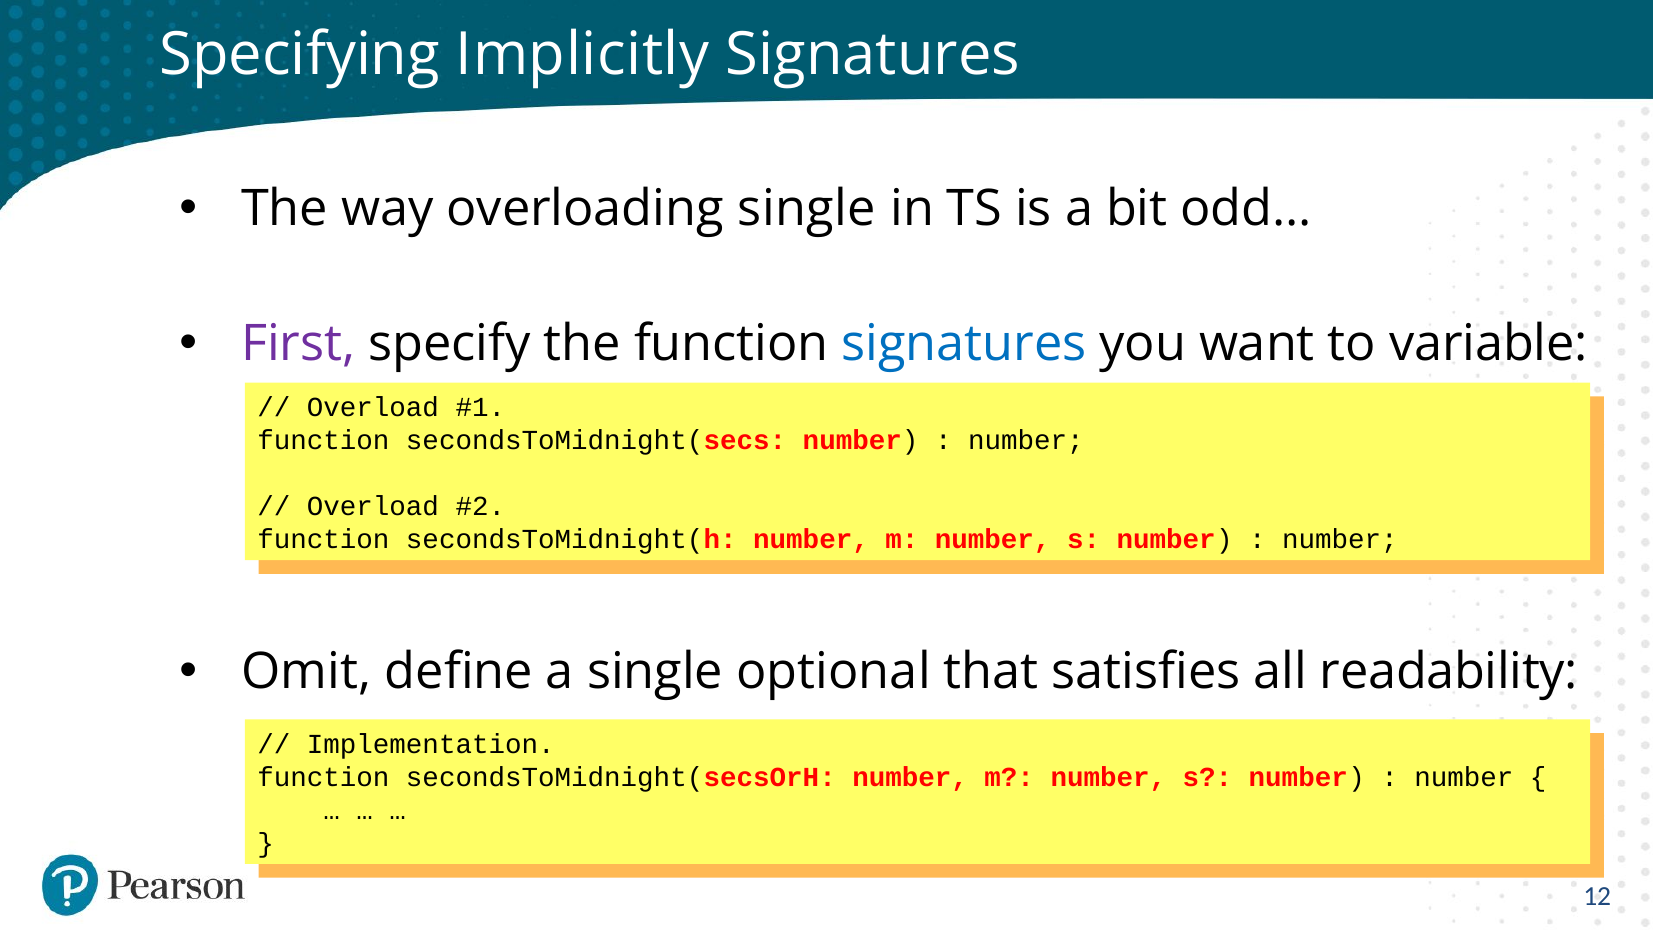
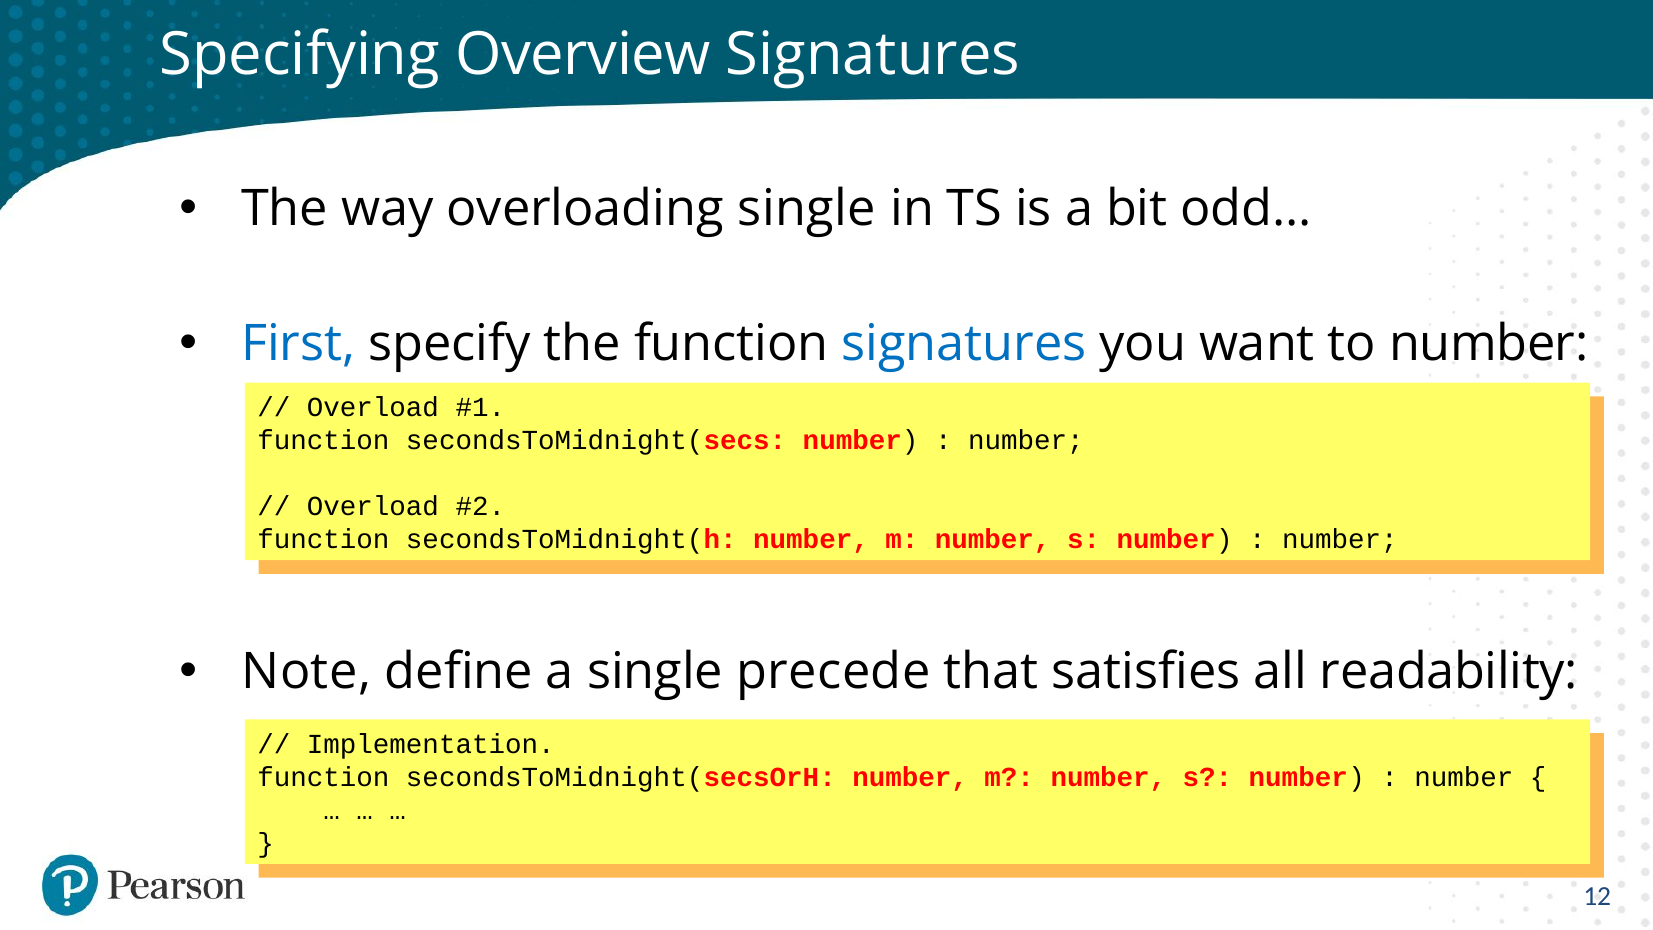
Implicitly: Implicitly -> Overview
First colour: purple -> blue
to variable: variable -> number
Omit: Omit -> Note
optional: optional -> precede
